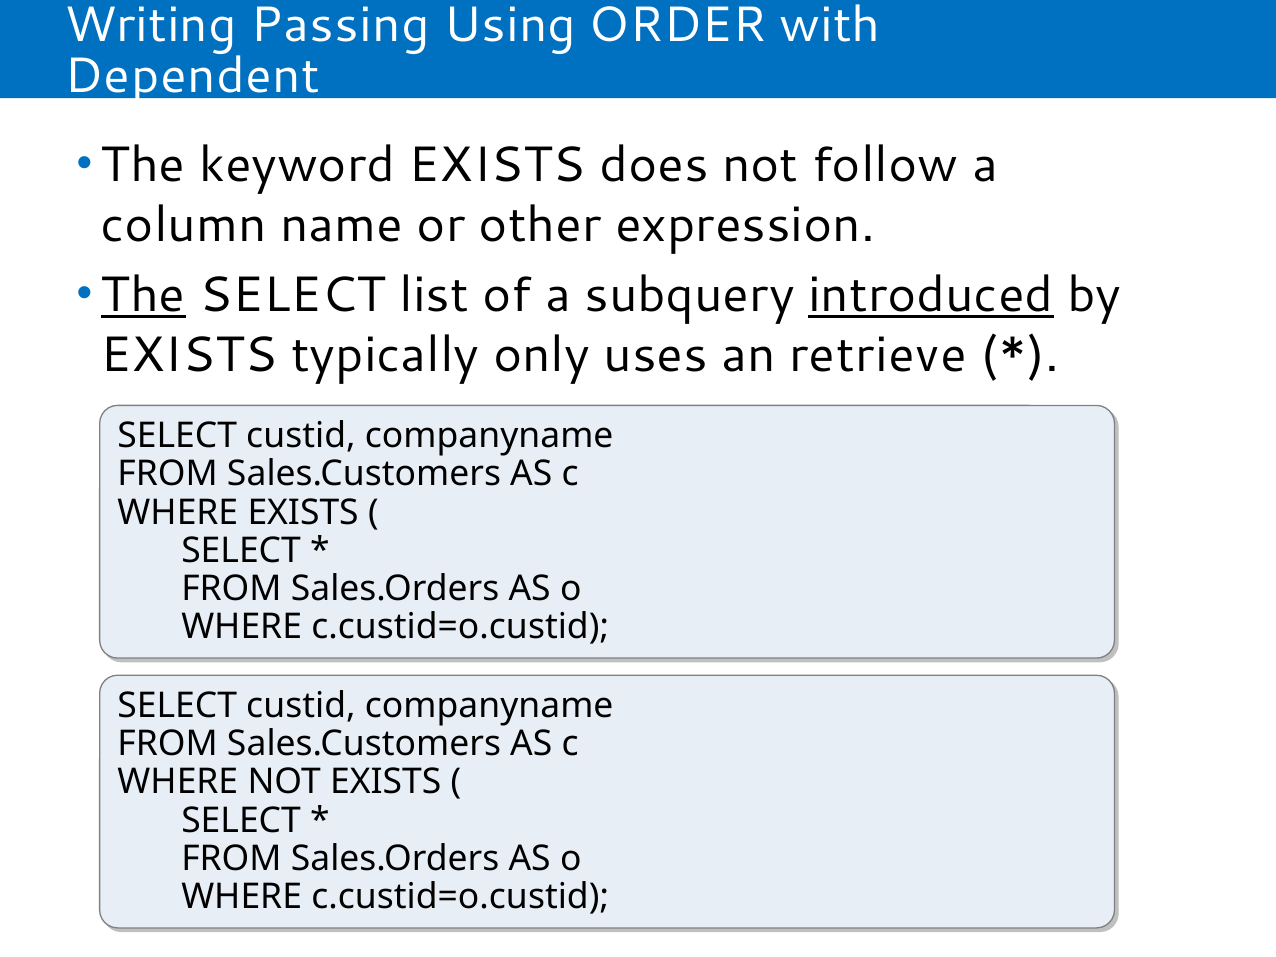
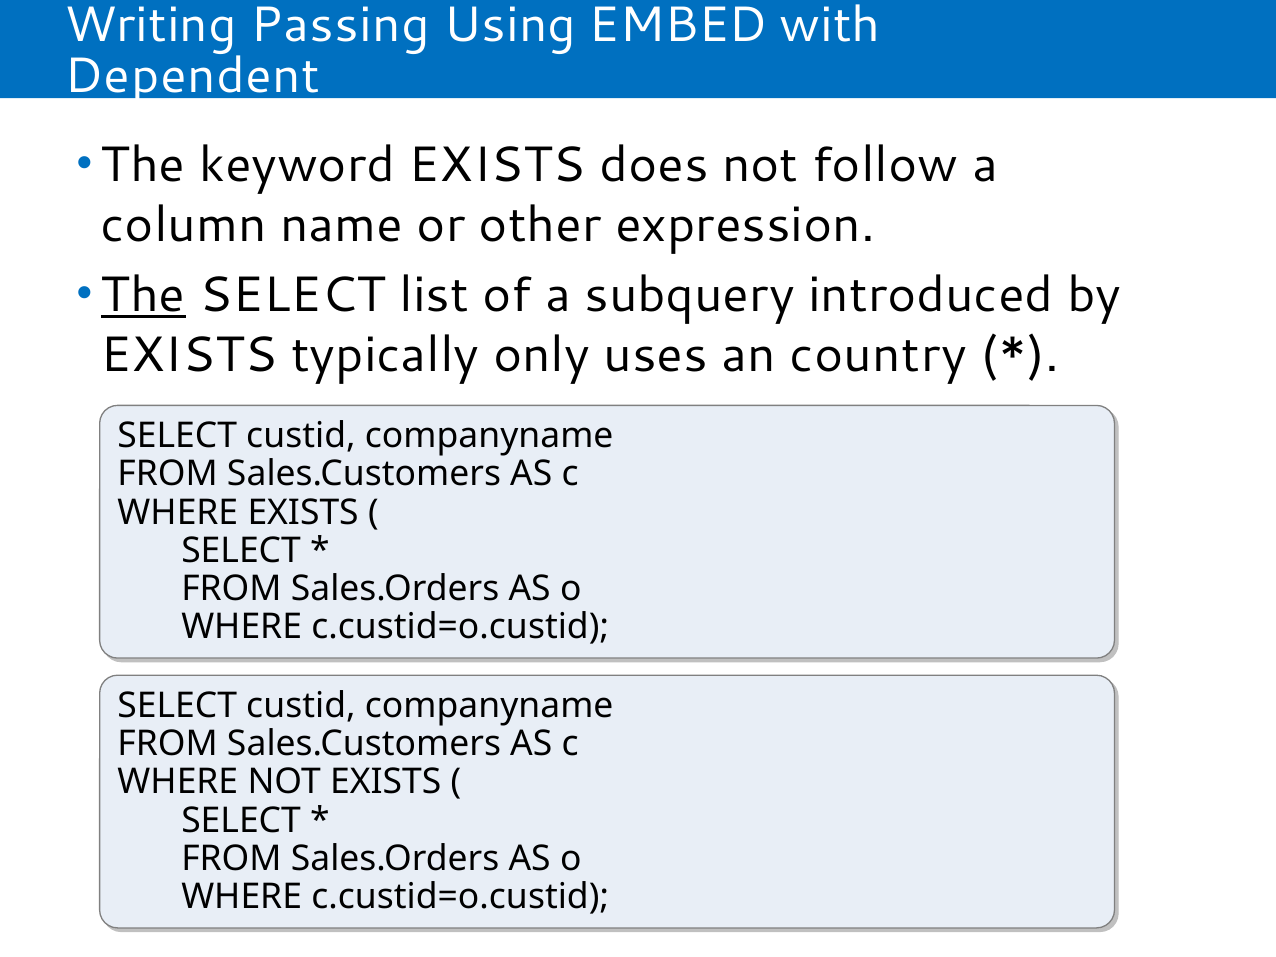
ORDER: ORDER -> EMBED
introduced underline: present -> none
retrieve: retrieve -> country
